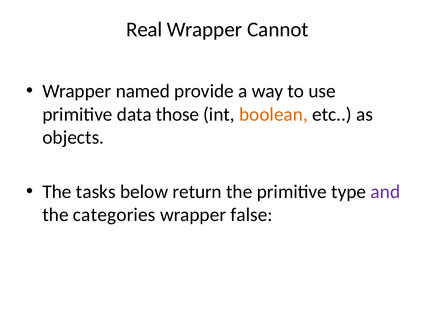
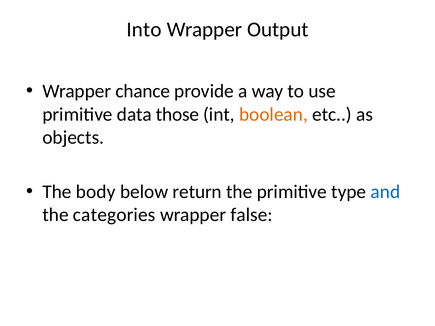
Real: Real -> Into
Cannot: Cannot -> Output
named: named -> chance
tasks: tasks -> body
and colour: purple -> blue
